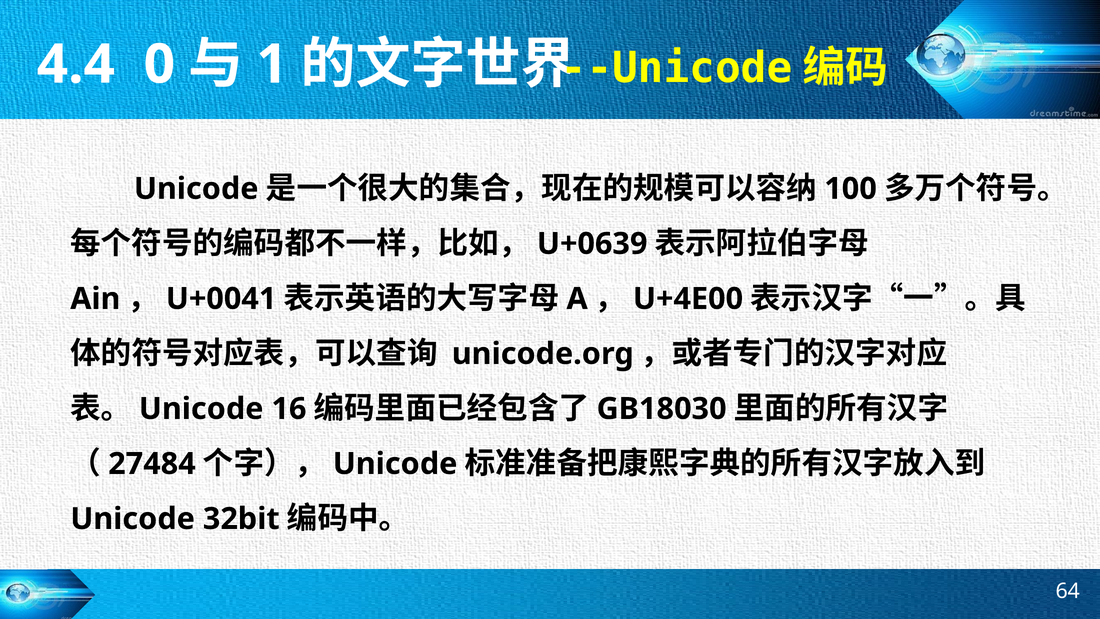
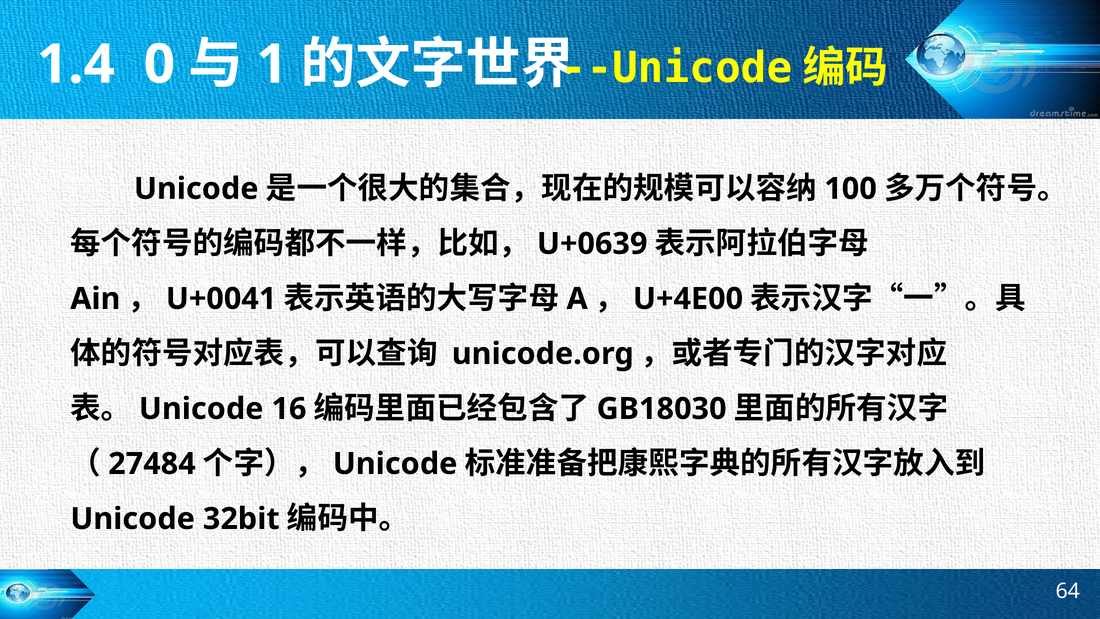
4.4: 4.4 -> 1.4
